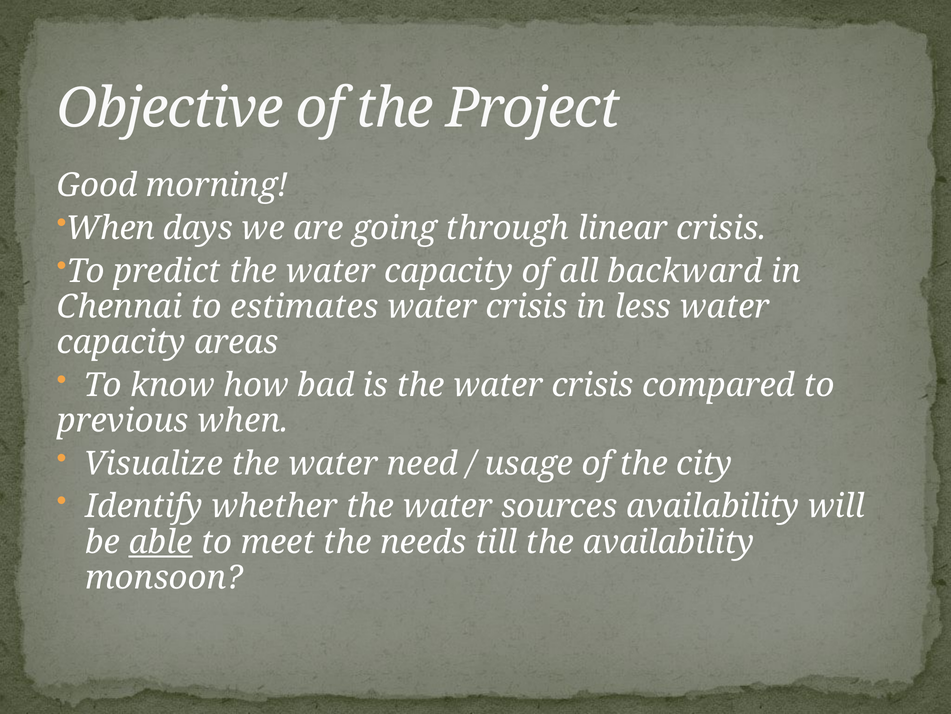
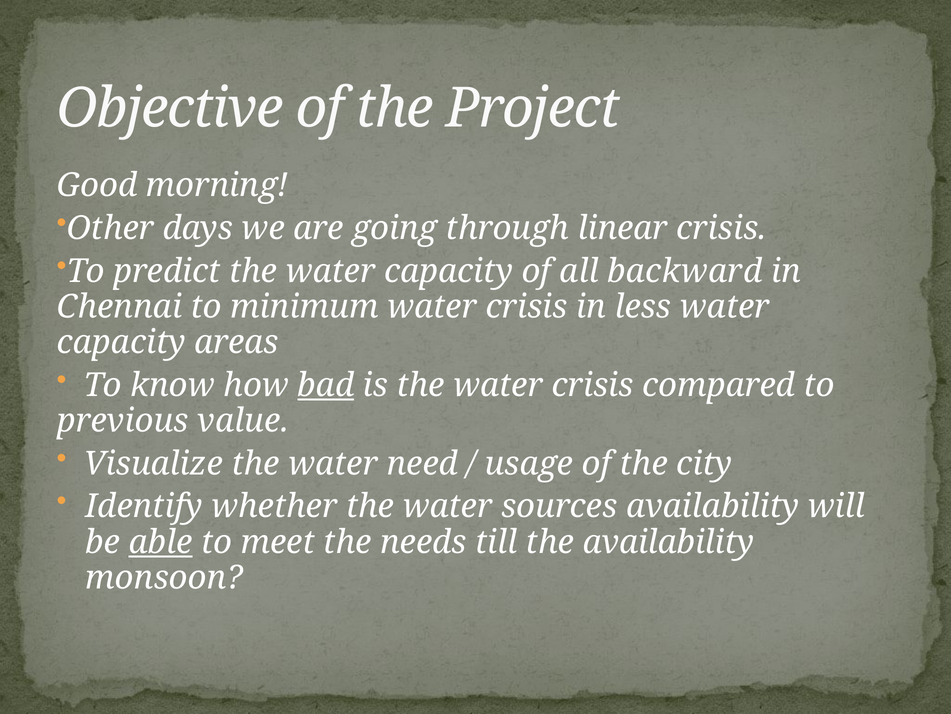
When at (111, 228): When -> Other
estimates: estimates -> minimum
bad underline: none -> present
previous when: when -> value
